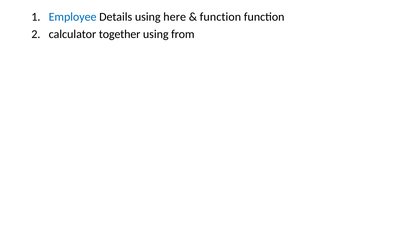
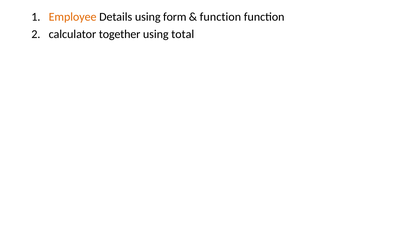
Employee colour: blue -> orange
here: here -> form
from: from -> total
